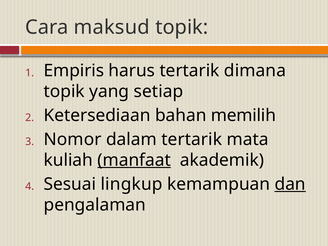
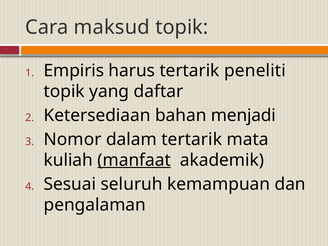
dimana: dimana -> peneliti
setiap: setiap -> daftar
memilih: memilih -> menjadi
lingkup: lingkup -> seluruh
dan underline: present -> none
